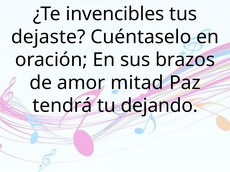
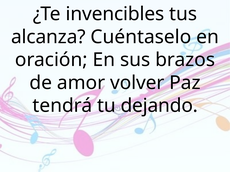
dejaste: dejaste -> alcanza
mitad: mitad -> volver
